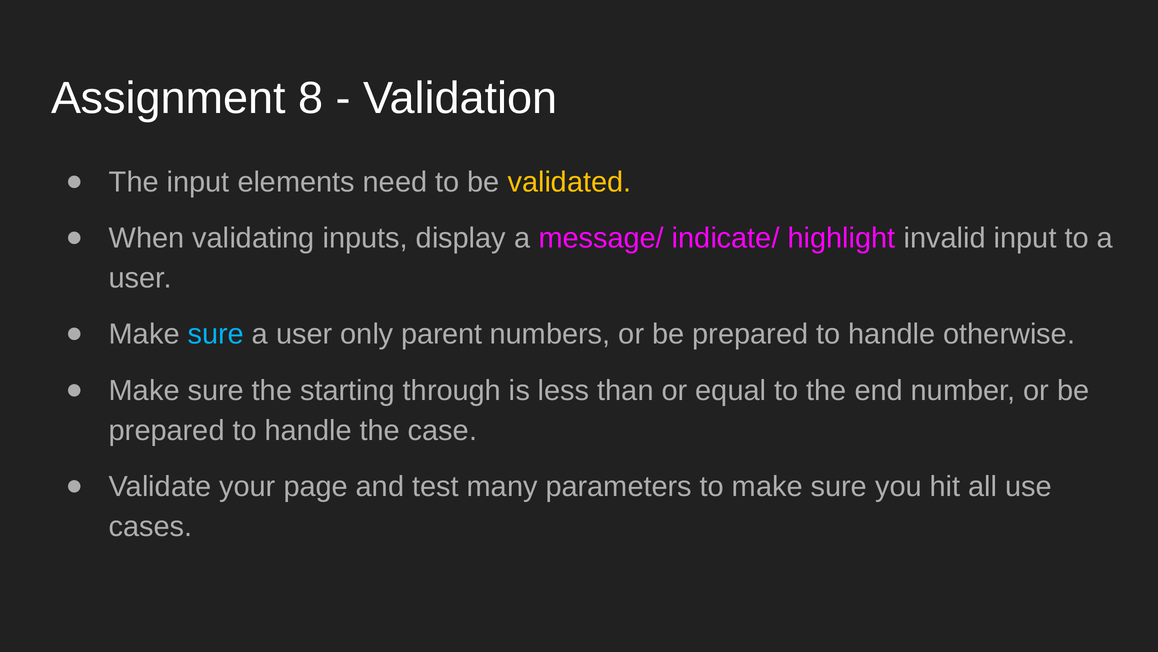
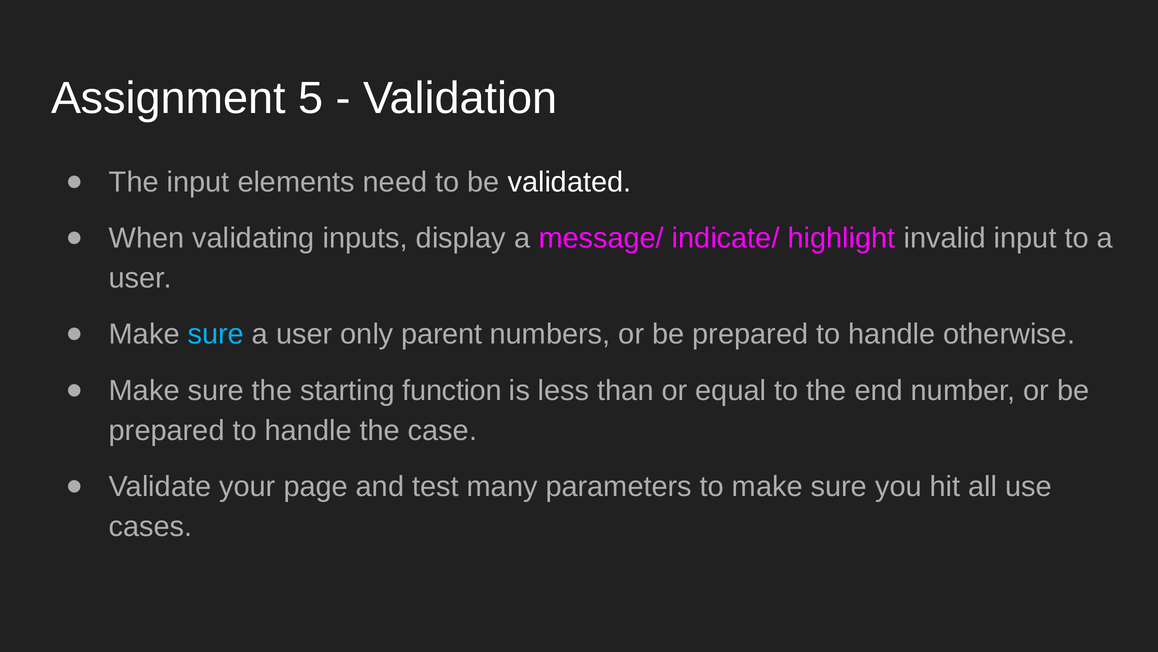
8: 8 -> 5
validated colour: yellow -> white
through: through -> function
